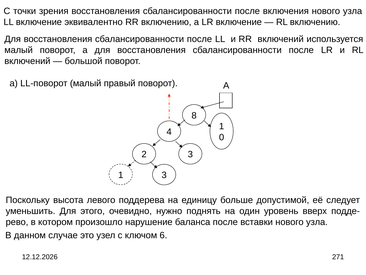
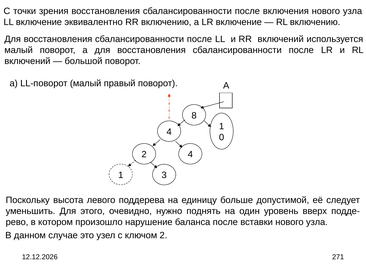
2 3: 3 -> 4
ключом 6: 6 -> 2
